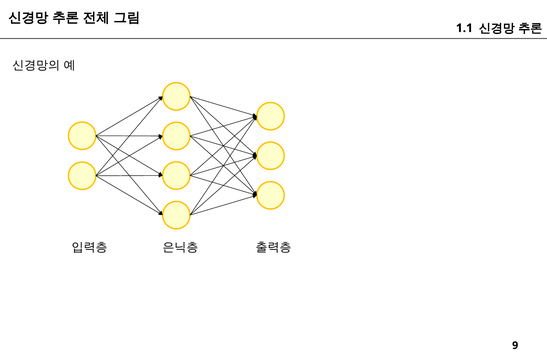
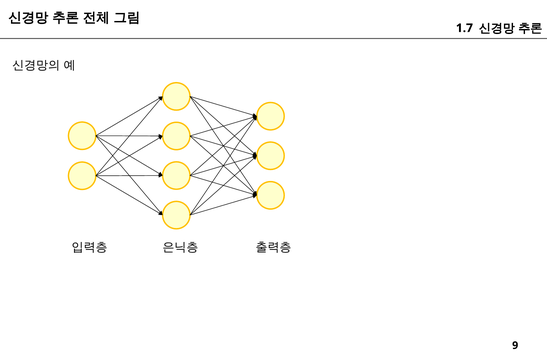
1.1: 1.1 -> 1.7
